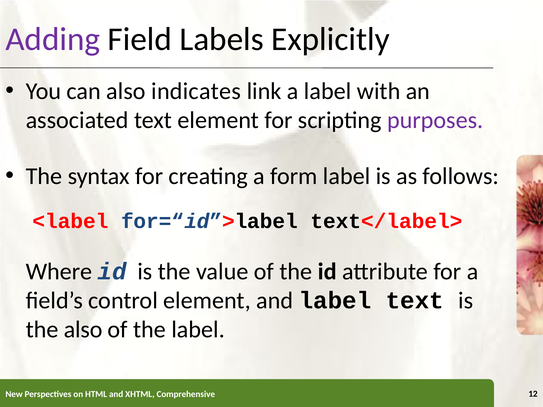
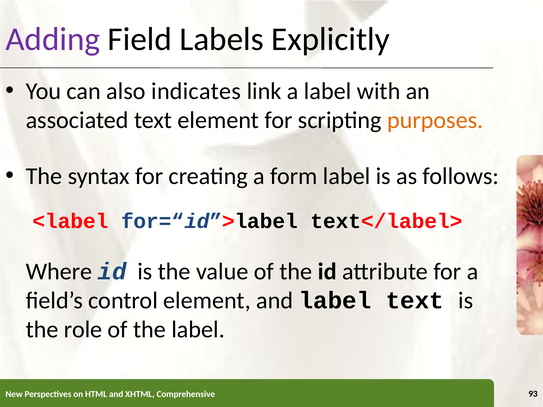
purposes colour: purple -> orange
the also: also -> role
12: 12 -> 93
